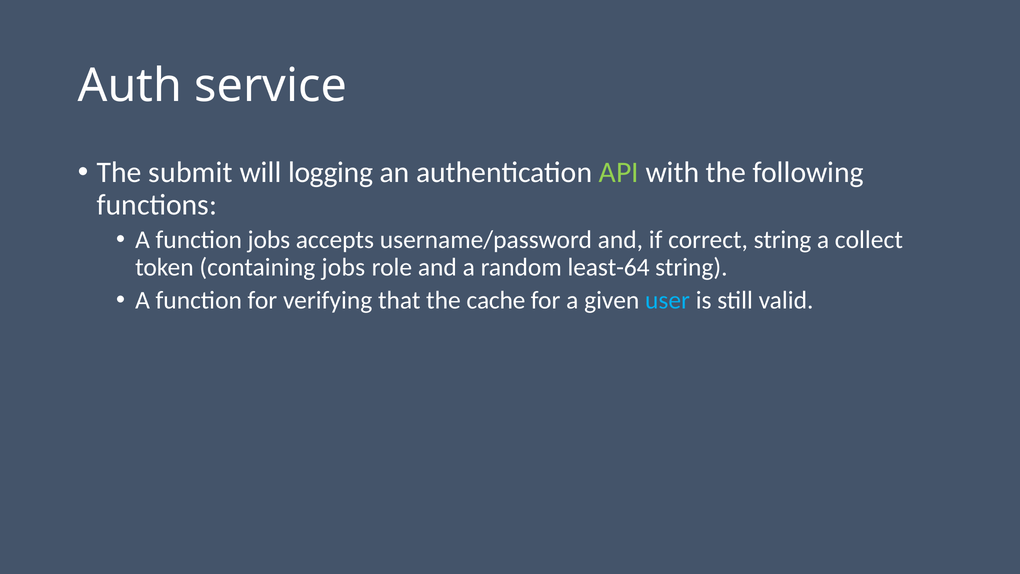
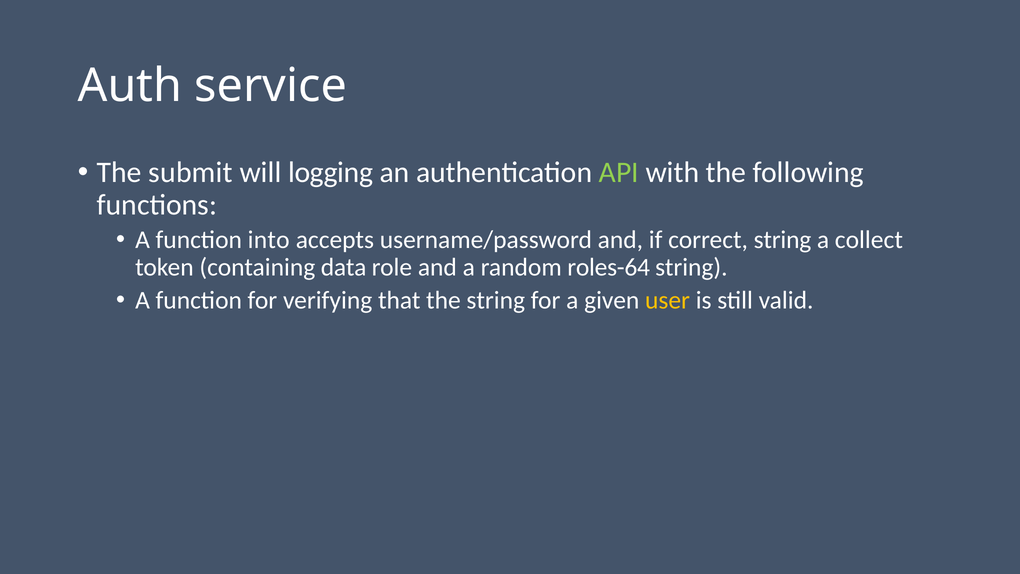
function jobs: jobs -> into
containing jobs: jobs -> data
least-64: least-64 -> roles-64
the cache: cache -> string
user colour: light blue -> yellow
